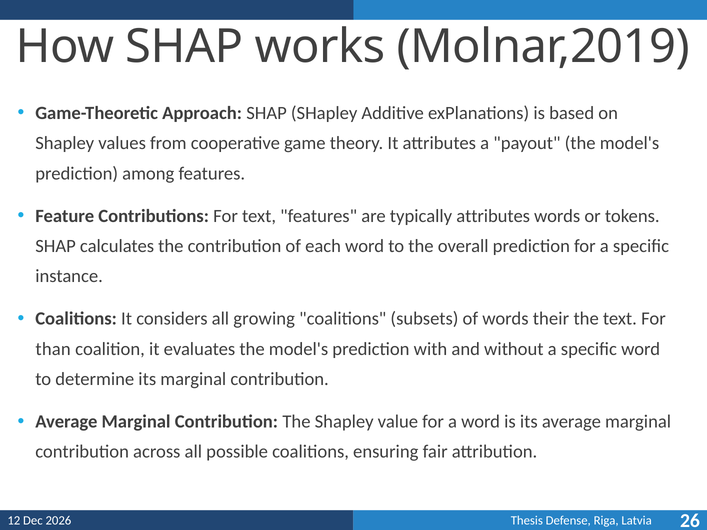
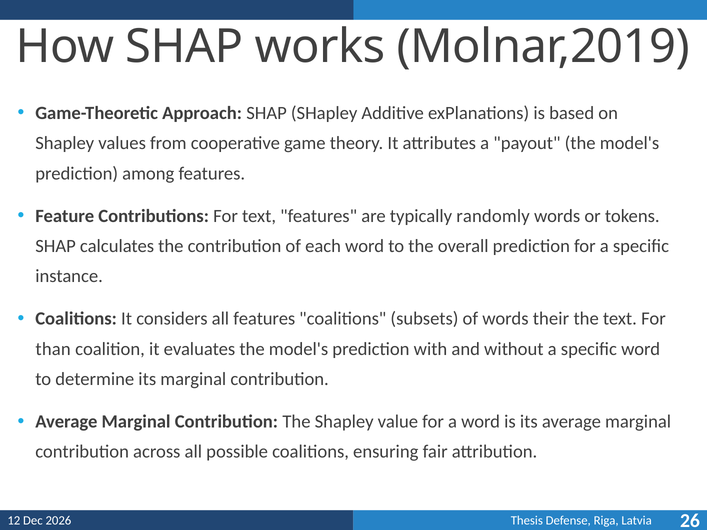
typically attributes: attributes -> randomly
all growing: growing -> features
